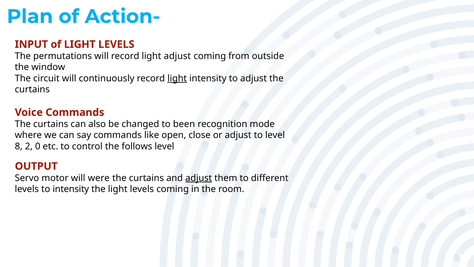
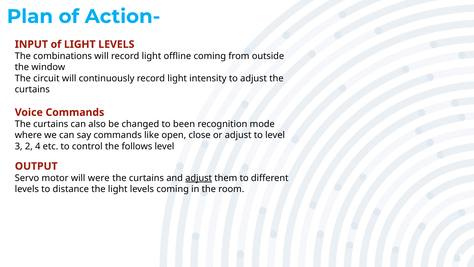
permutations: permutations -> combinations
light adjust: adjust -> offline
light at (177, 78) underline: present -> none
8: 8 -> 3
0: 0 -> 4
to intensity: intensity -> distance
